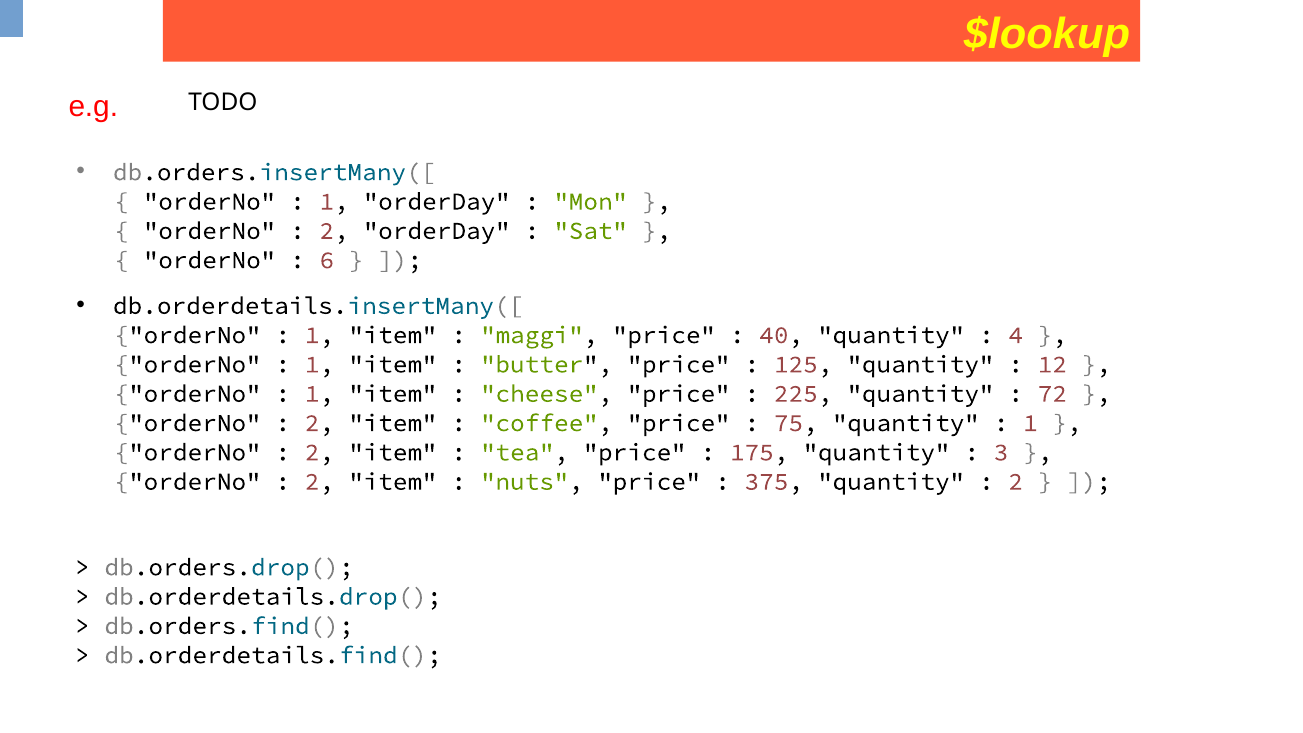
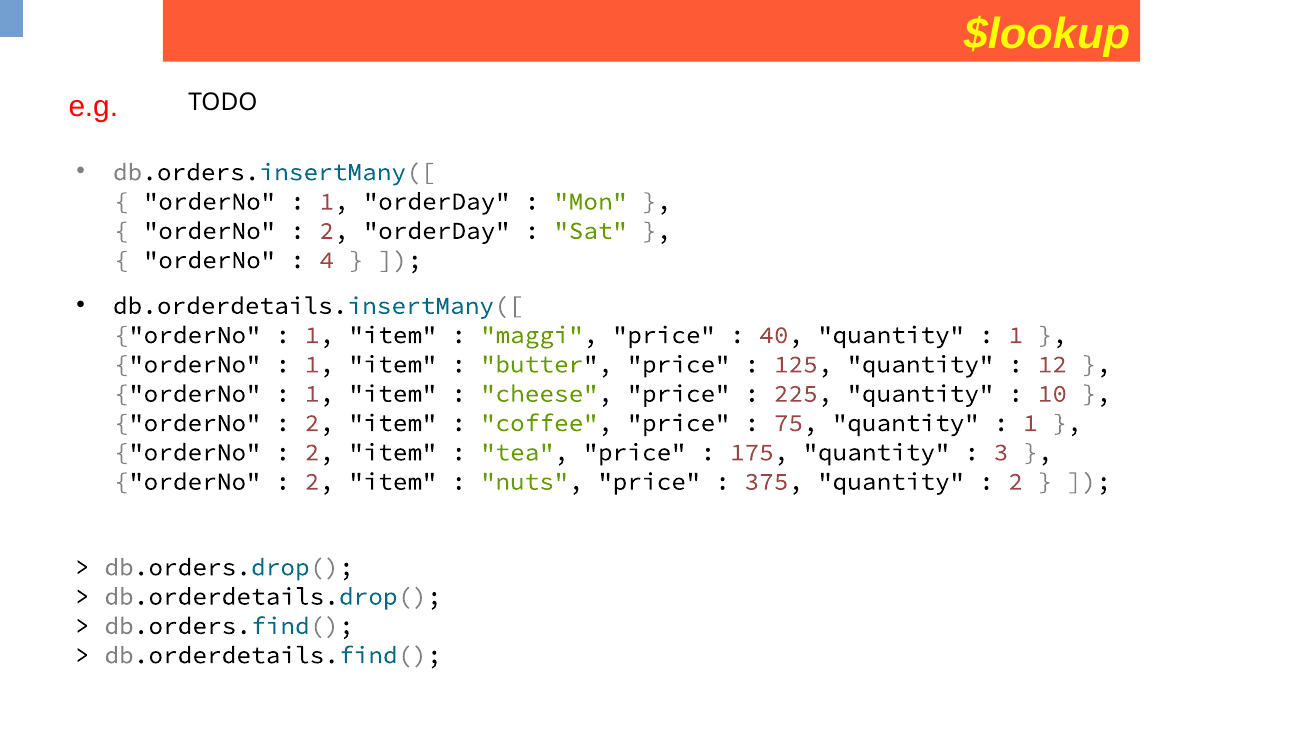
6: 6 -> 4
4 at (1016, 335): 4 -> 1
72: 72 -> 10
